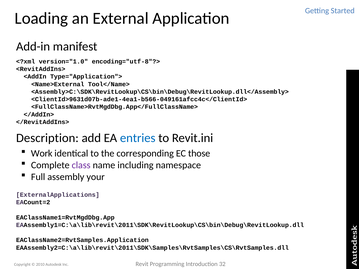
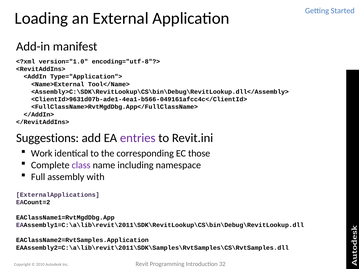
Description: Description -> Suggestions
entries colour: blue -> purple
your: your -> with
